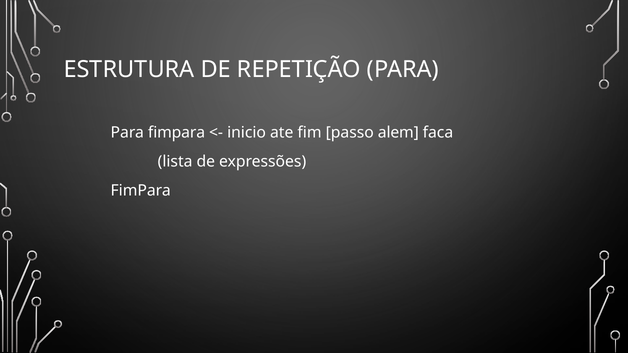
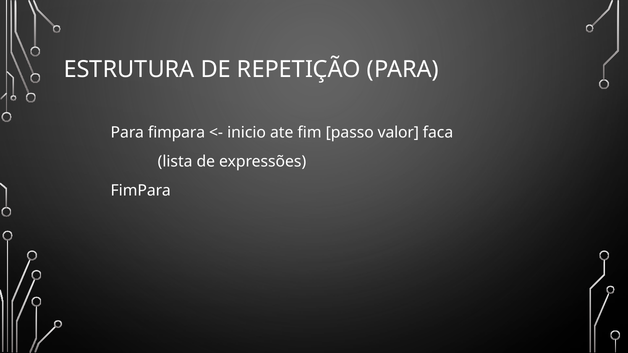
alem: alem -> valor
